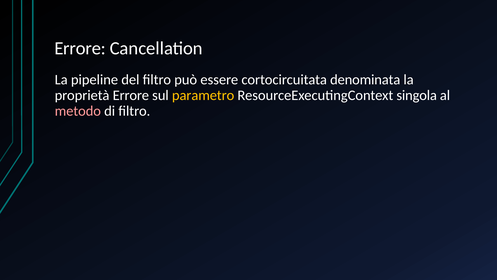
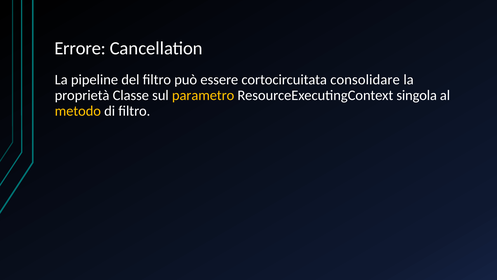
denominata: denominata -> consolidare
proprietà Errore: Errore -> Classe
metodo colour: pink -> yellow
